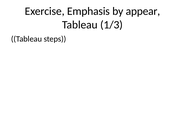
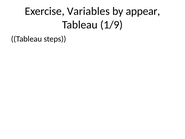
Emphasis: Emphasis -> Variables
1/3: 1/3 -> 1/9
